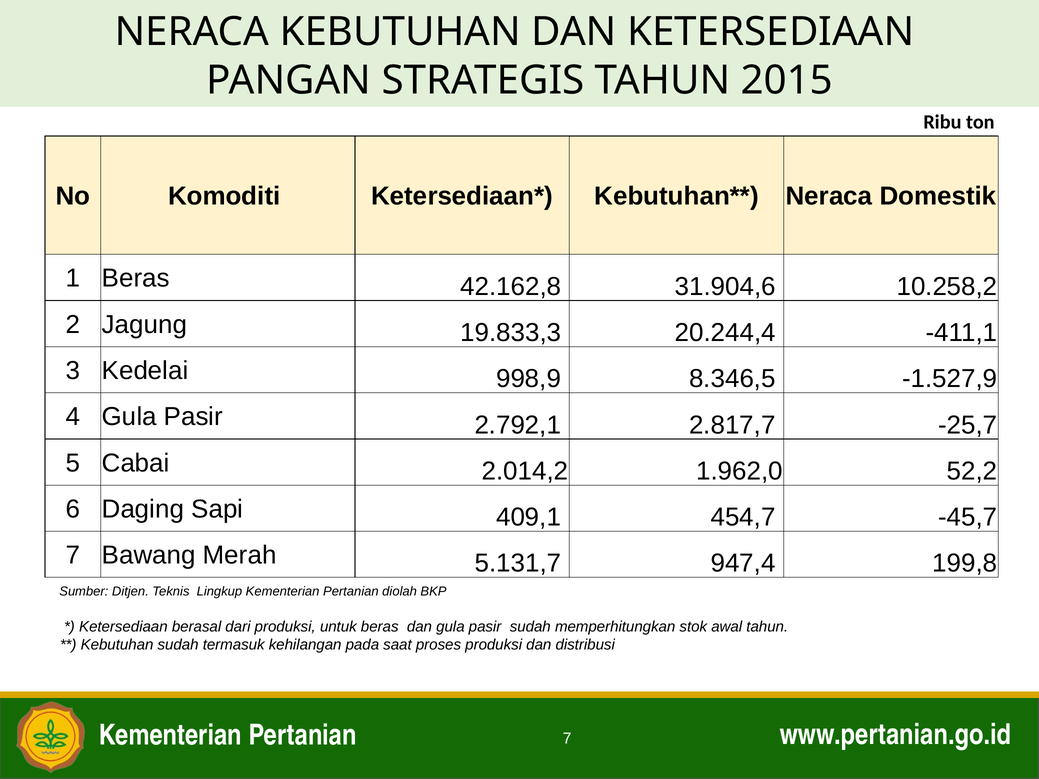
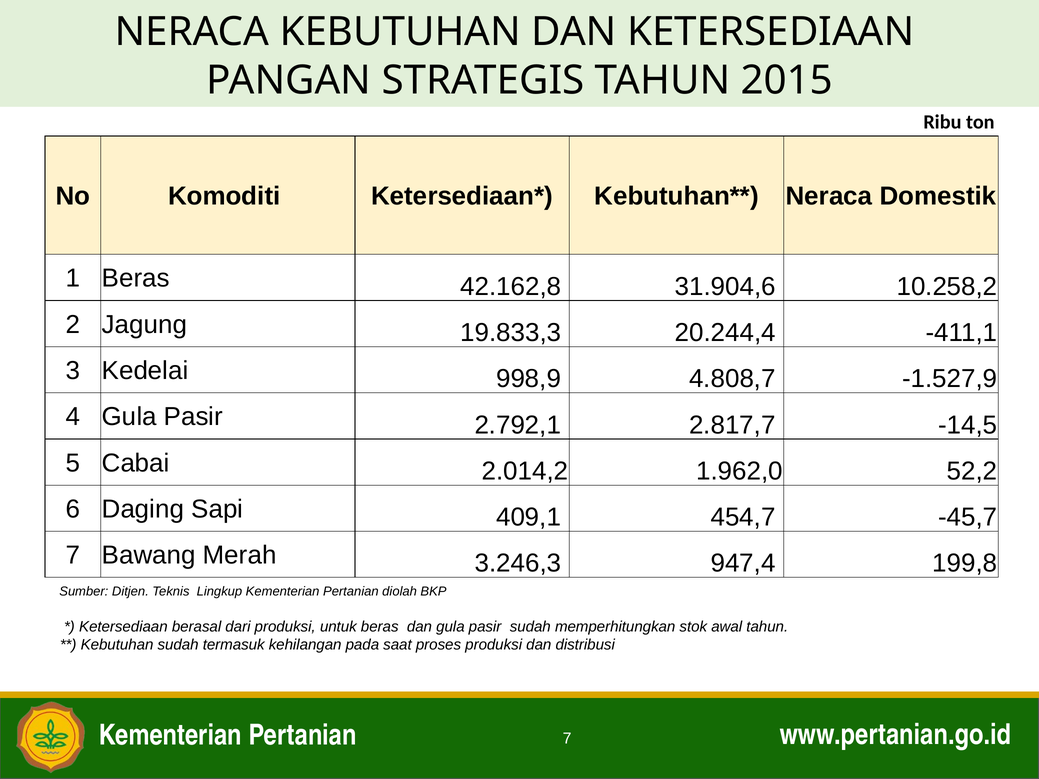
8.346,5: 8.346,5 -> 4.808,7
-25,7: -25,7 -> -14,5
5.131,7: 5.131,7 -> 3.246,3
